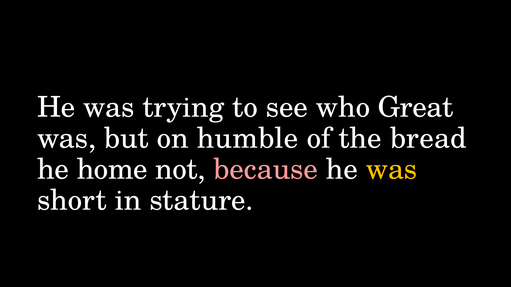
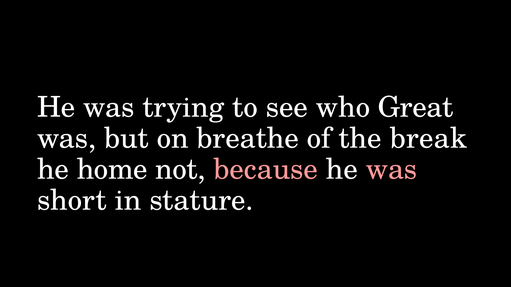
humble: humble -> breathe
bread: bread -> break
was at (391, 170) colour: yellow -> pink
